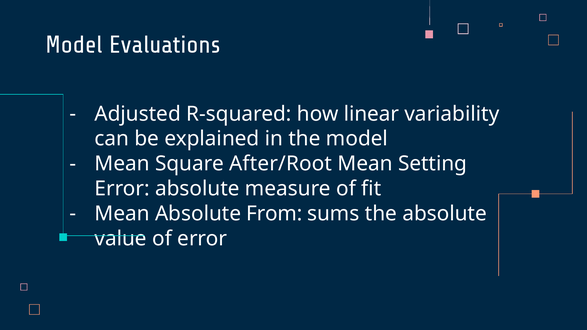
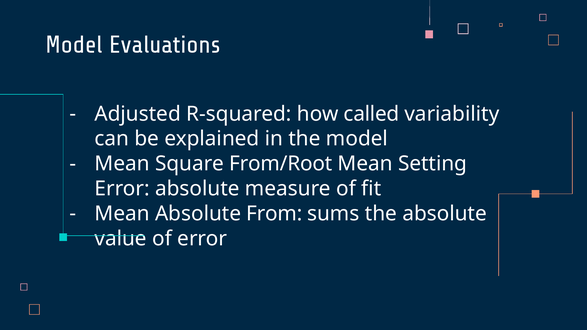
linear: linear -> called
After/Root: After/Root -> From/Root
